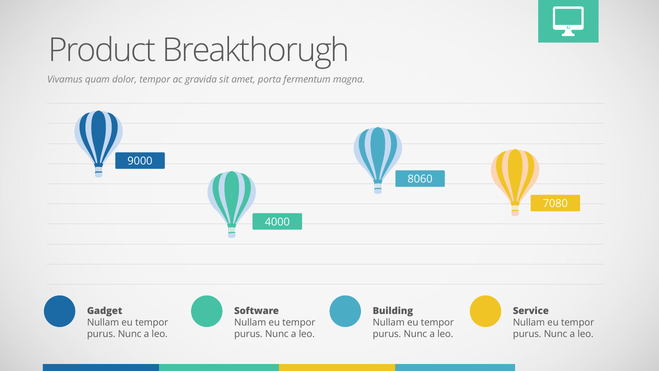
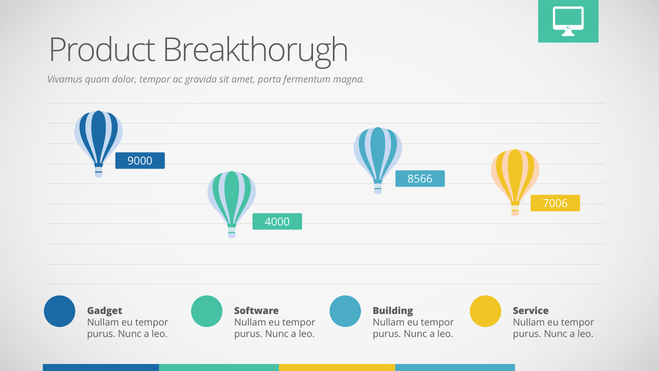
8060: 8060 -> 8566
7080: 7080 -> 7006
